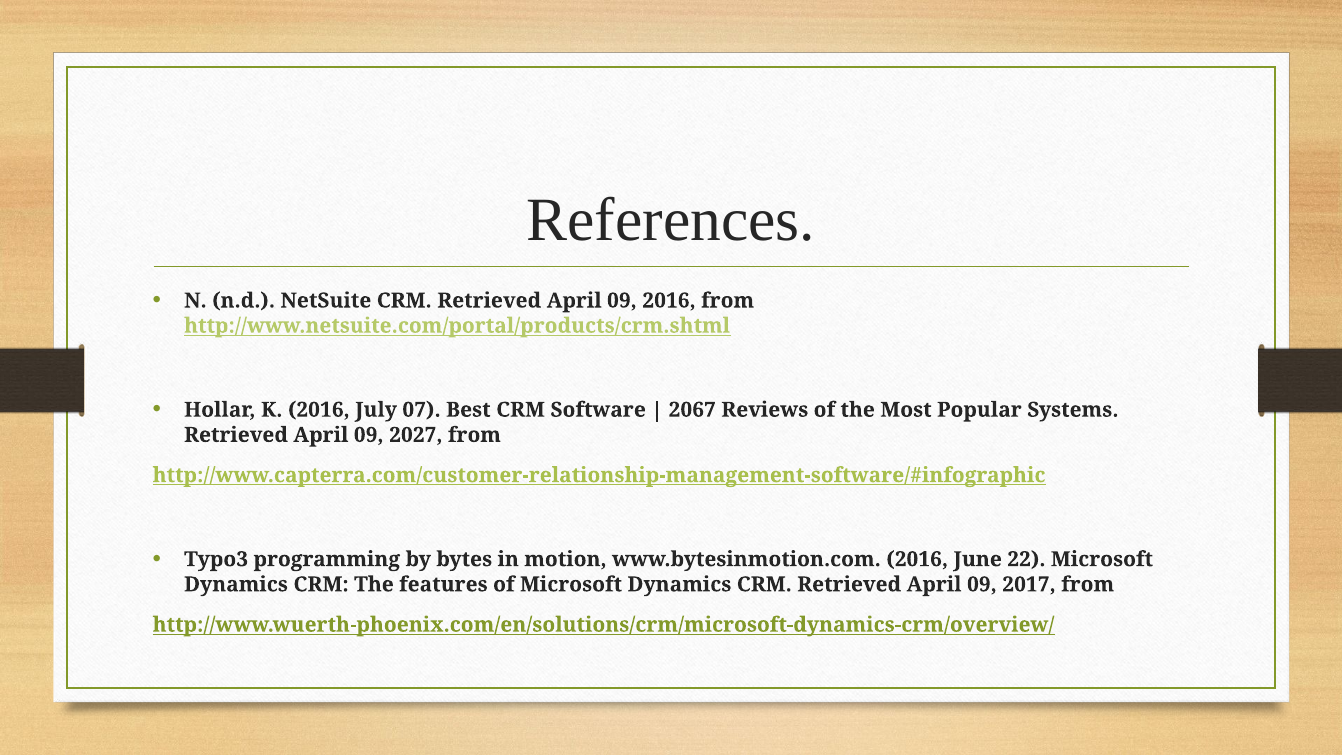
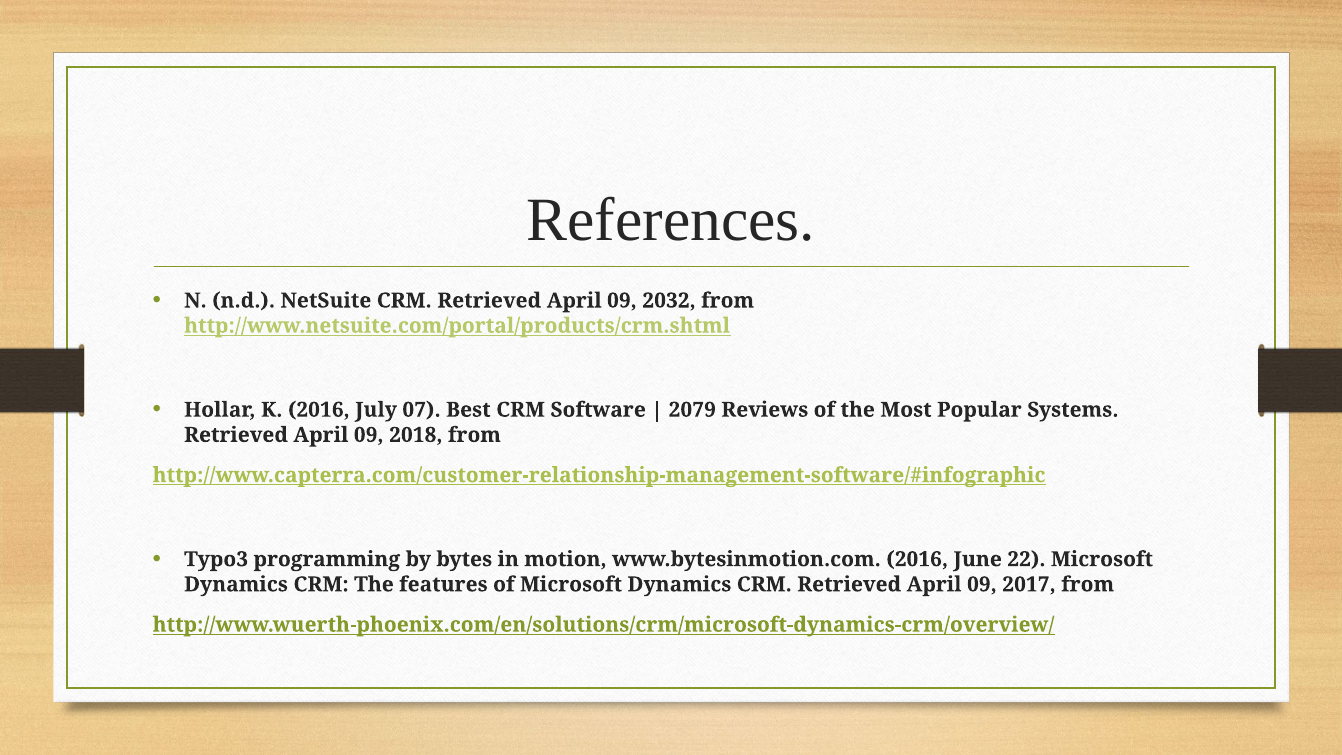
09 2016: 2016 -> 2032
2067: 2067 -> 2079
2027: 2027 -> 2018
